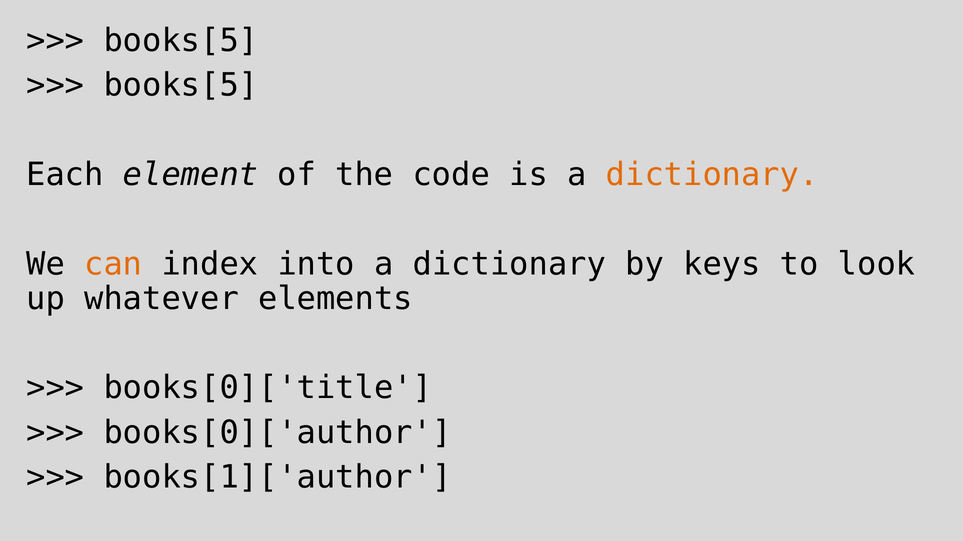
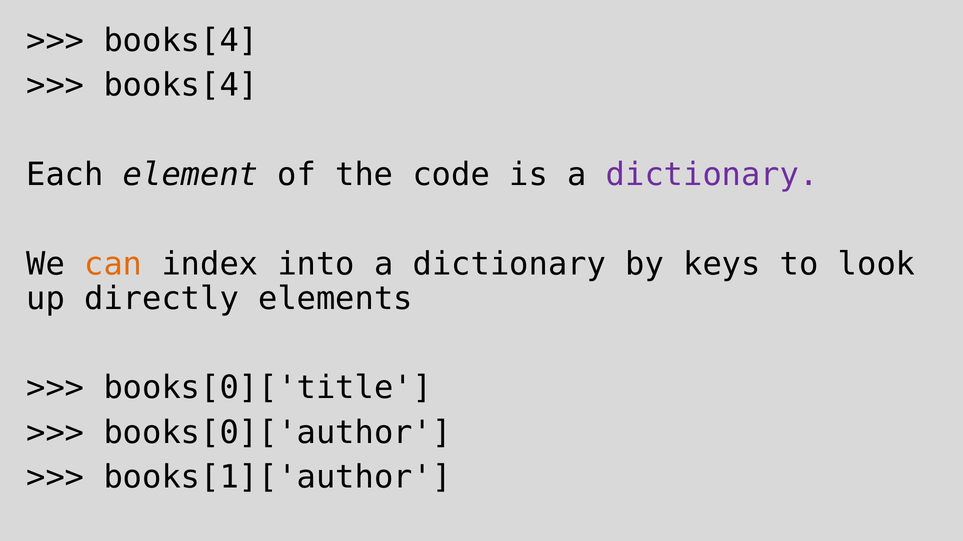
books[5 at (181, 41): books[5 -> books[4
books[5 at (181, 86): books[5 -> books[4
dictionary at (712, 175) colour: orange -> purple
whatever: whatever -> directly
